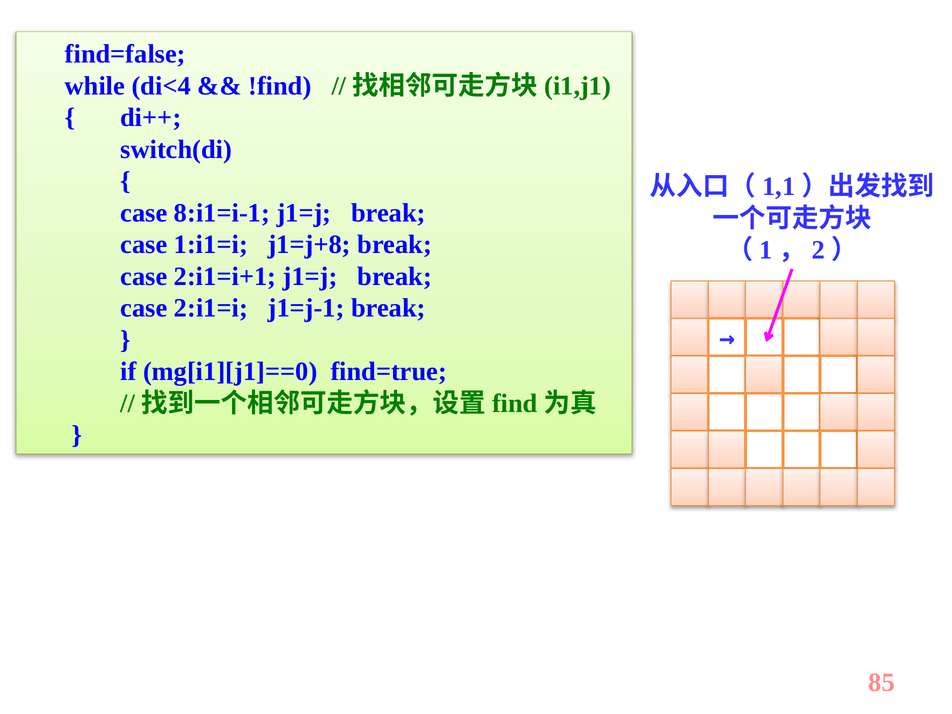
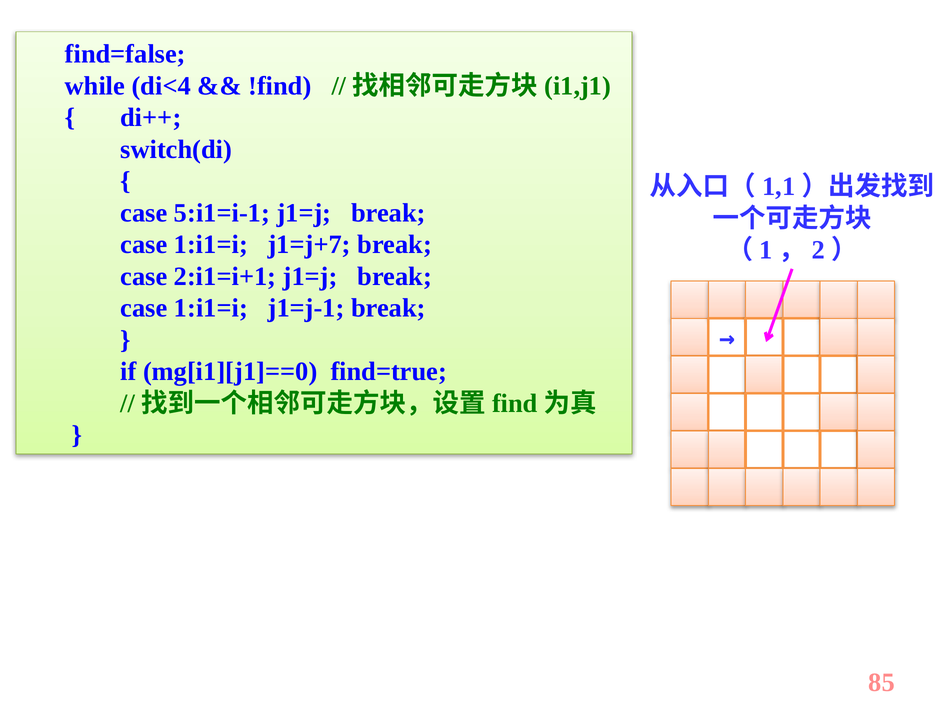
8:i1=i-1: 8:i1=i-1 -> 5:i1=i-1
j1=j+8: j1=j+8 -> j1=j+7
2:i1=i at (211, 308): 2:i1=i -> 1:i1=i
